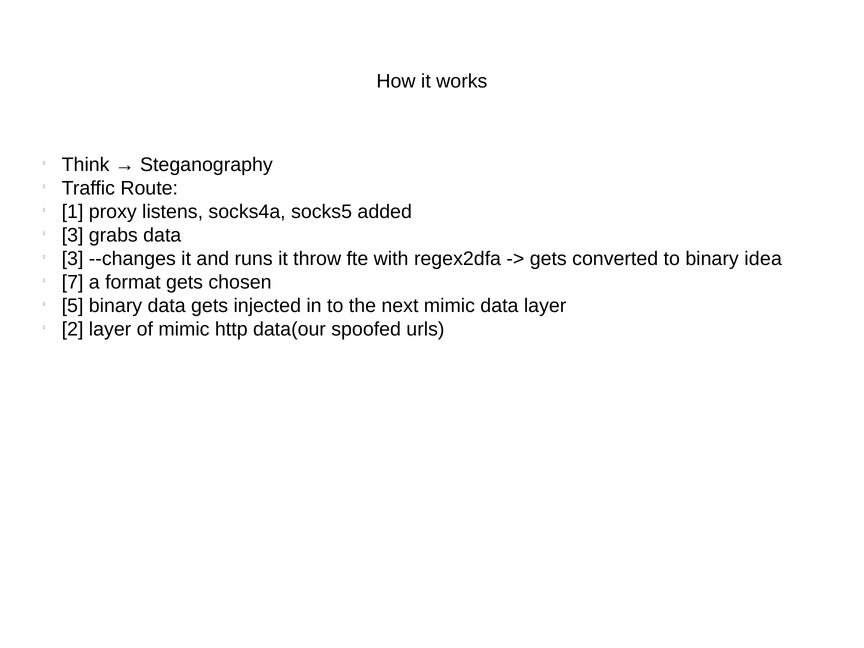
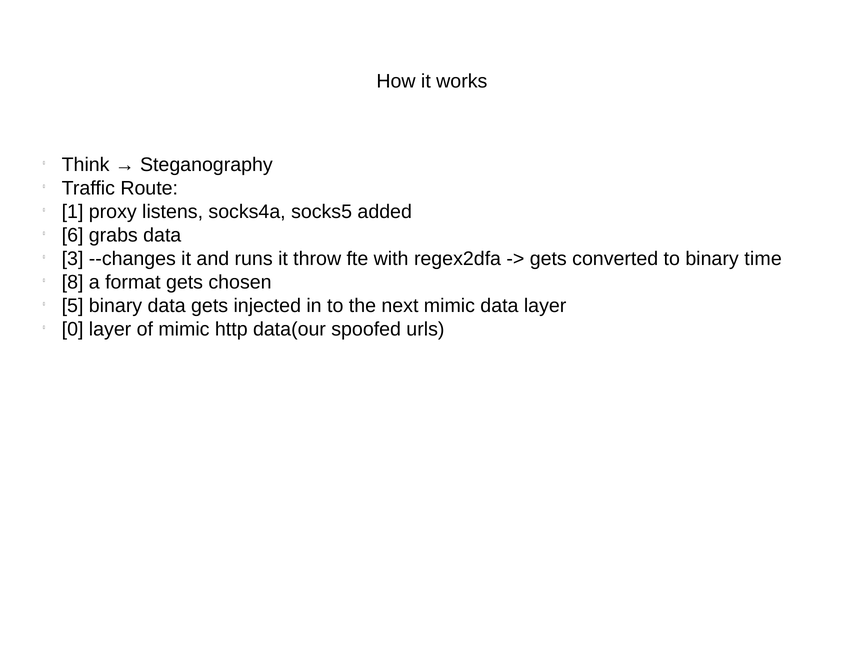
3 at (73, 235): 3 -> 6
idea: idea -> time
7: 7 -> 8
2: 2 -> 0
